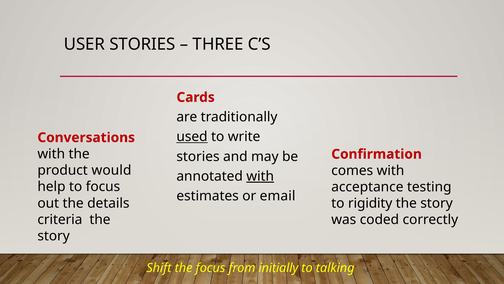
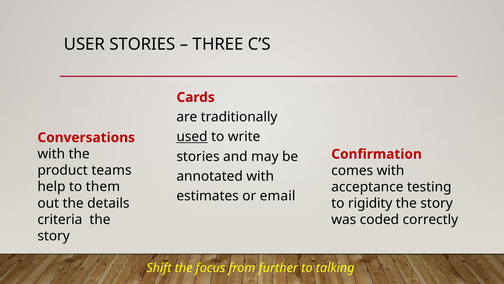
would: would -> teams
with at (260, 176) underline: present -> none
to focus: focus -> them
initially: initially -> further
